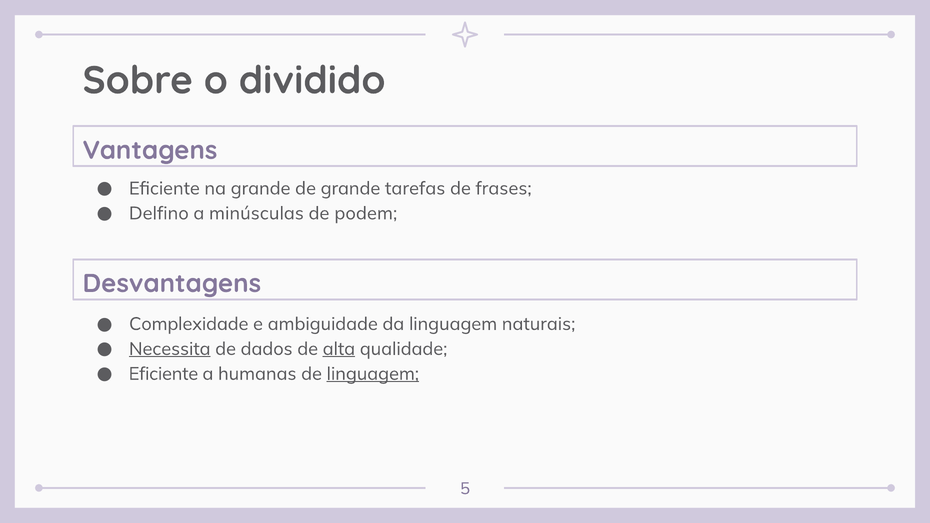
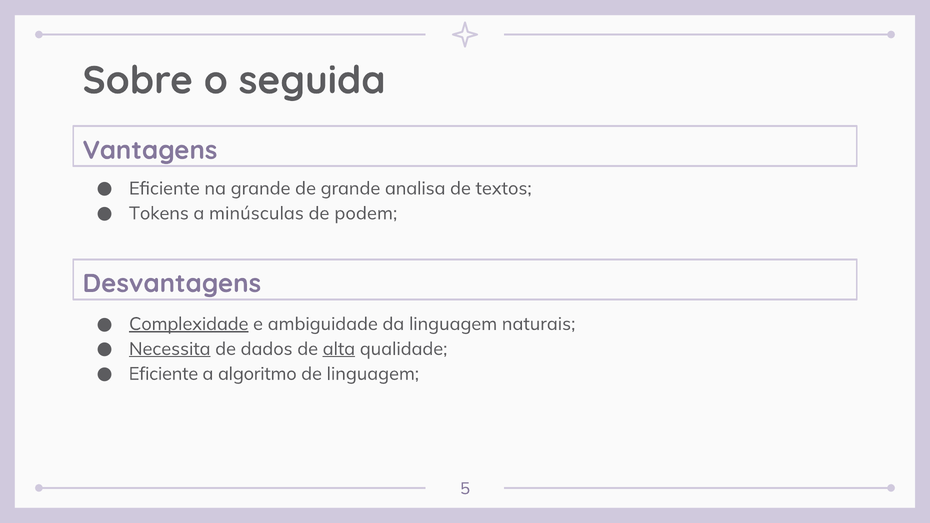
dividido: dividido -> seguida
tarefas: tarefas -> analisa
frases: frases -> textos
Delfino: Delfino -> Tokens
Complexidade underline: none -> present
humanas: humanas -> algoritmo
linguagem at (373, 374) underline: present -> none
